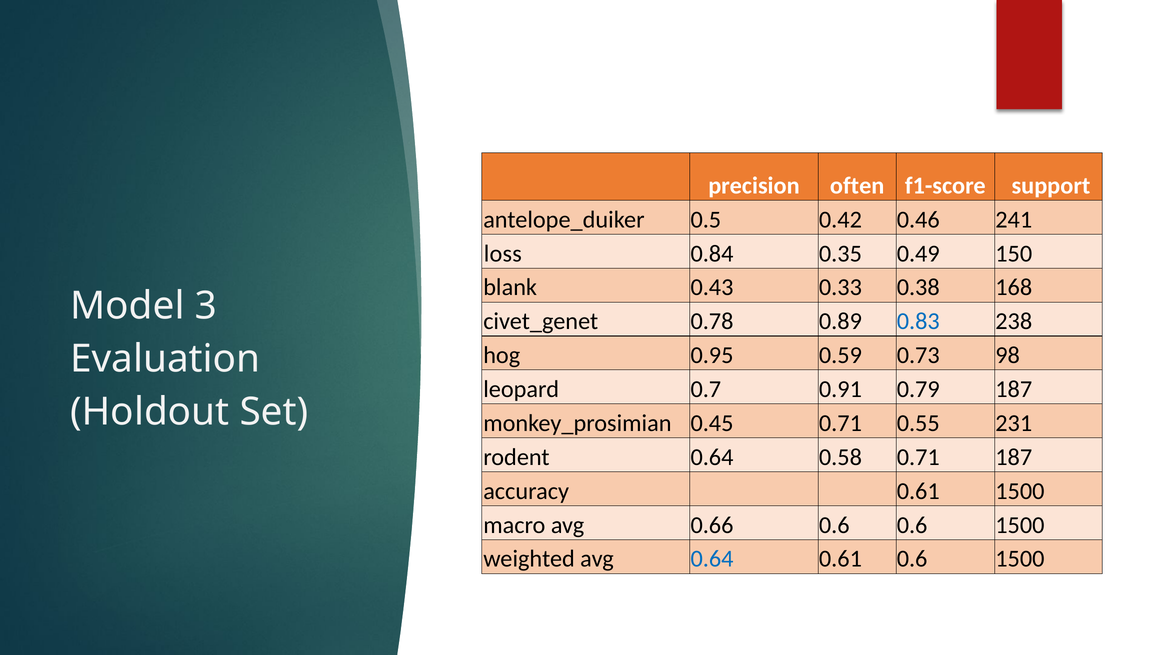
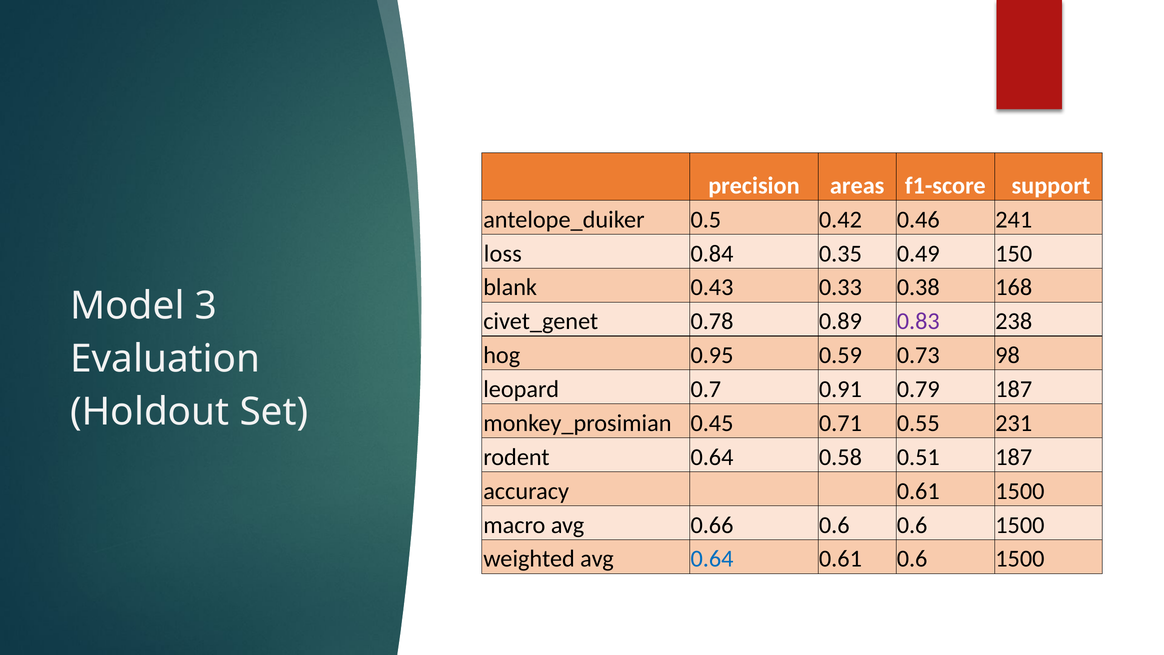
often: often -> areas
0.83 colour: blue -> purple
0.58 0.71: 0.71 -> 0.51
